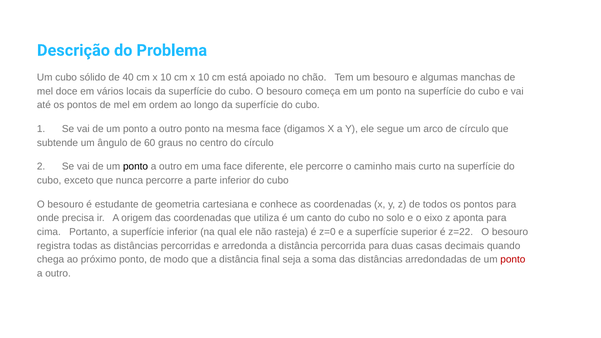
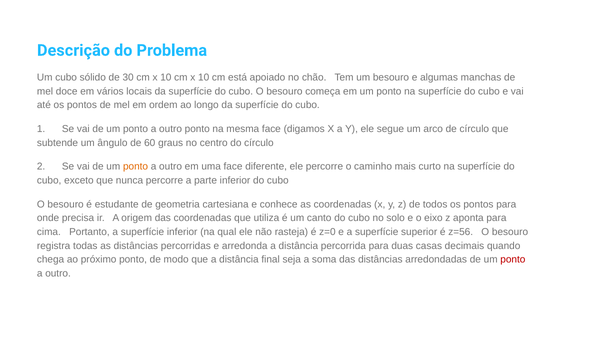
40: 40 -> 30
ponto at (136, 167) colour: black -> orange
z=22: z=22 -> z=56
